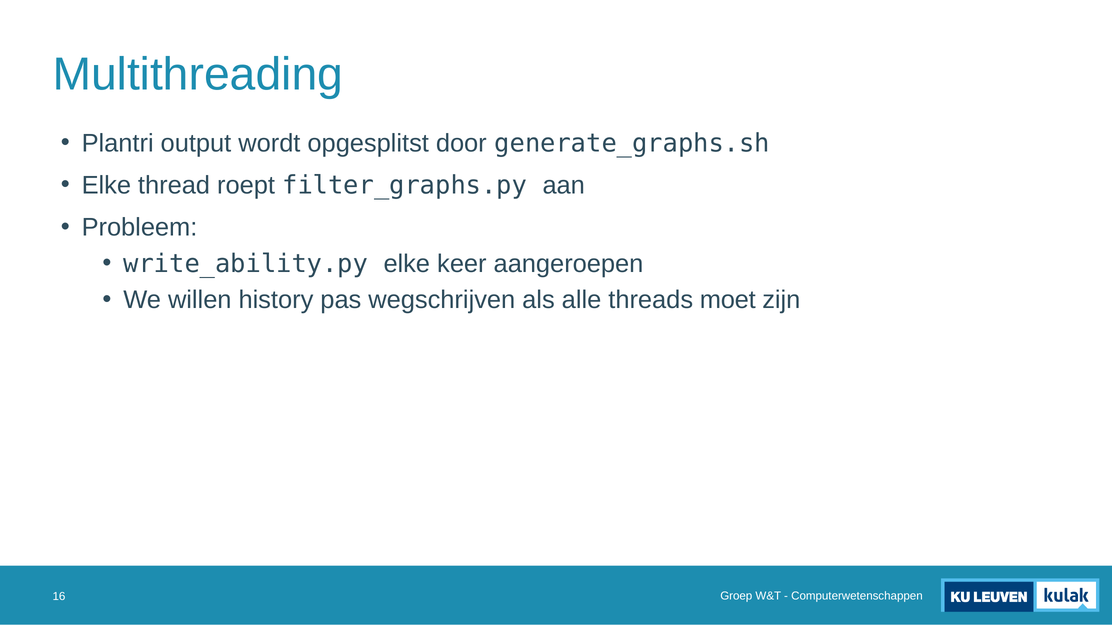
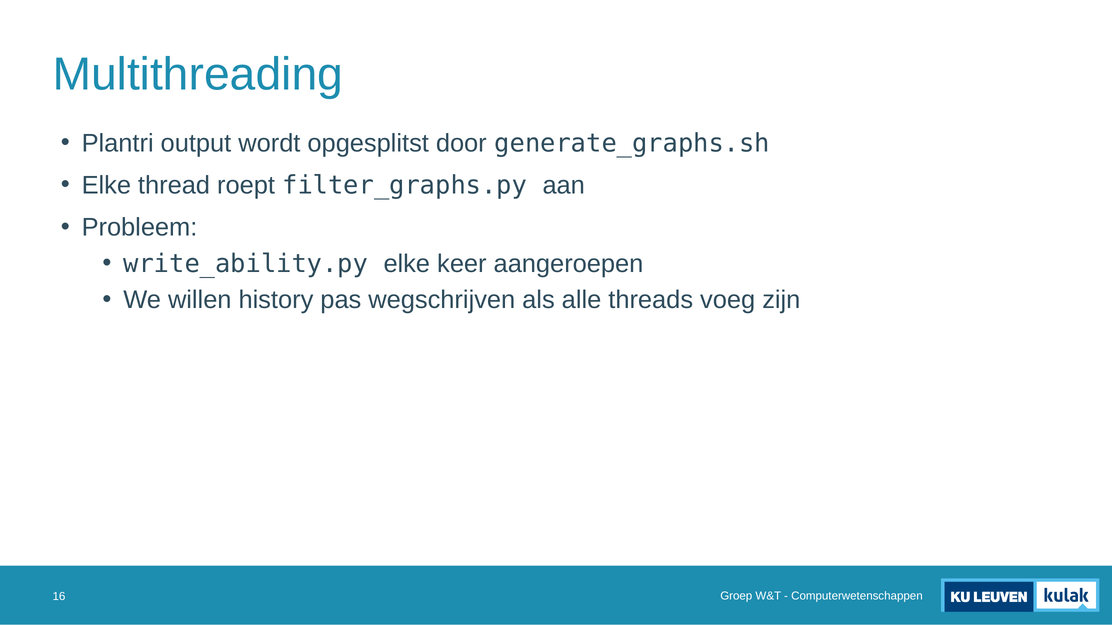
moet: moet -> voeg
